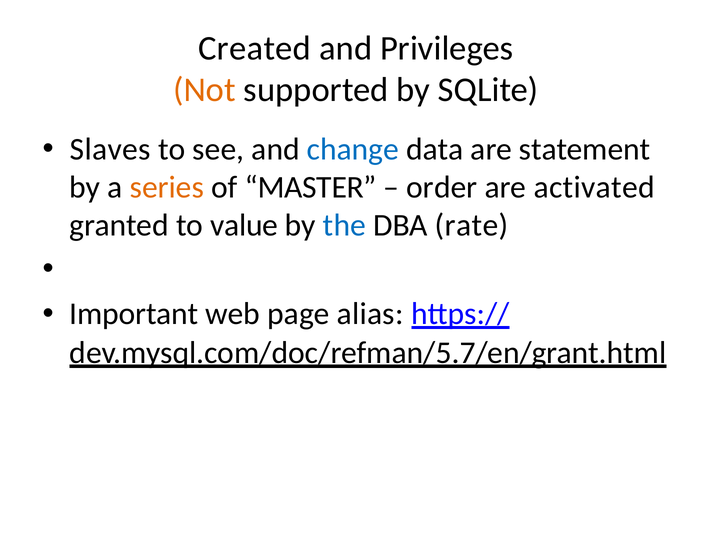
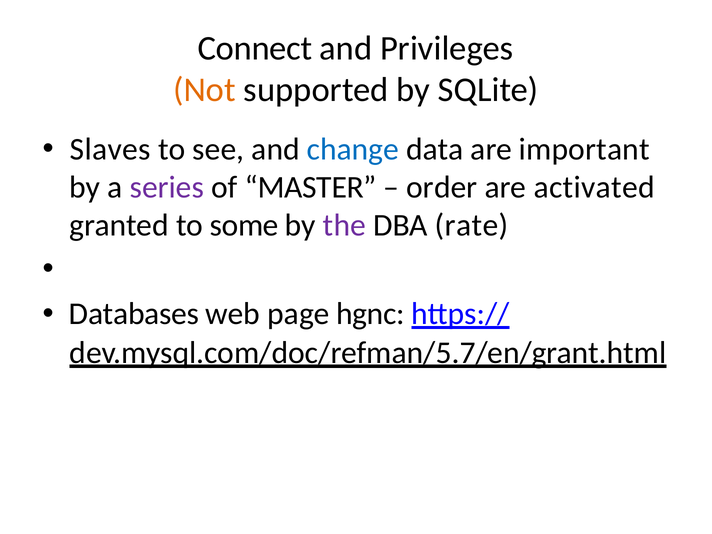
Created: Created -> Connect
statement: statement -> important
series colour: orange -> purple
value: value -> some
the colour: blue -> purple
Important: Important -> Databases
alias: alias -> hgnc
